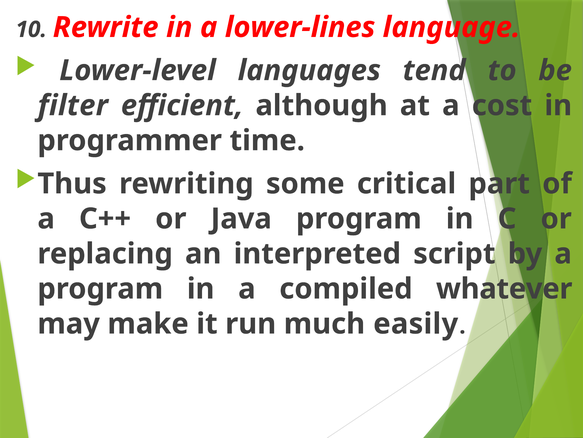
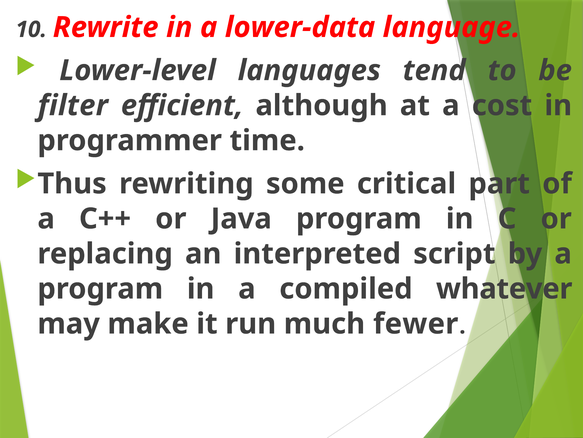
lower-lines: lower-lines -> lower-data
easily: easily -> fewer
